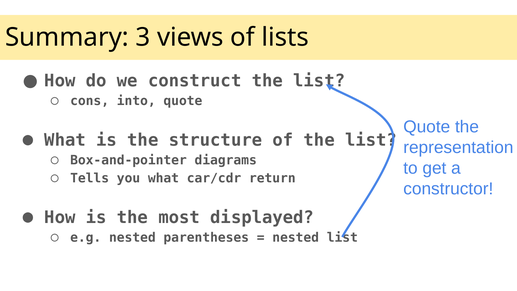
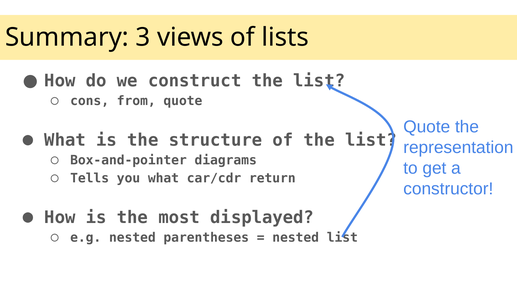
into: into -> from
